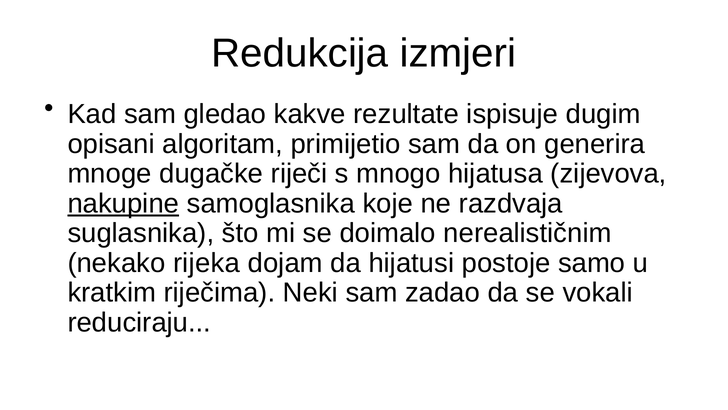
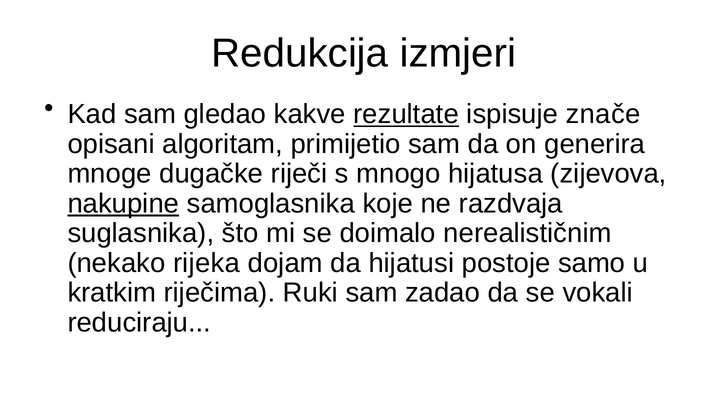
rezultate underline: none -> present
dugim: dugim -> znače
Neki: Neki -> Ruki
